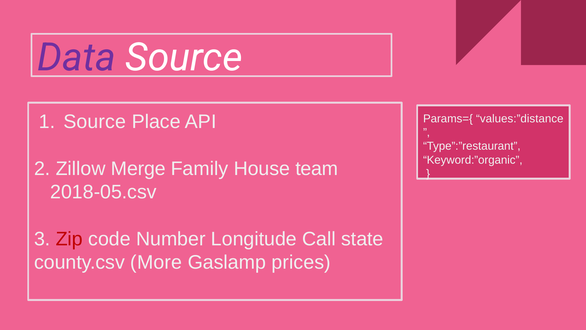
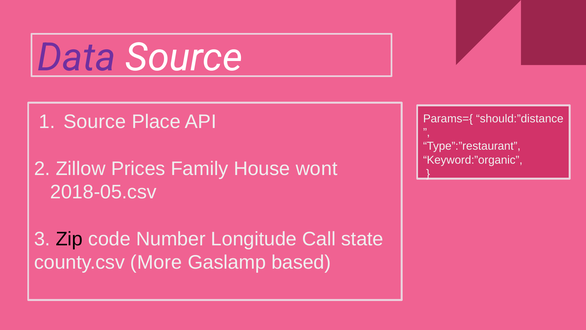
values:”distance: values:”distance -> should:”distance
Merge: Merge -> Prices
team: team -> wont
Zip colour: red -> black
prices: prices -> based
